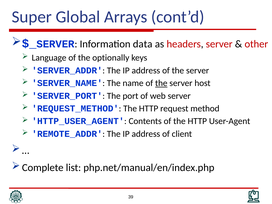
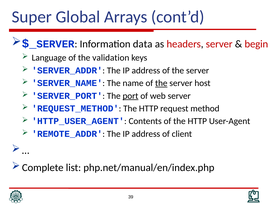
other: other -> begin
optionally: optionally -> validation
port underline: none -> present
